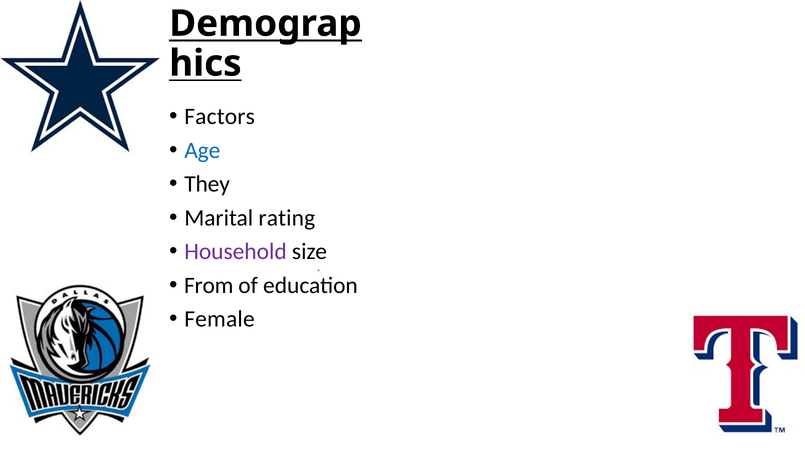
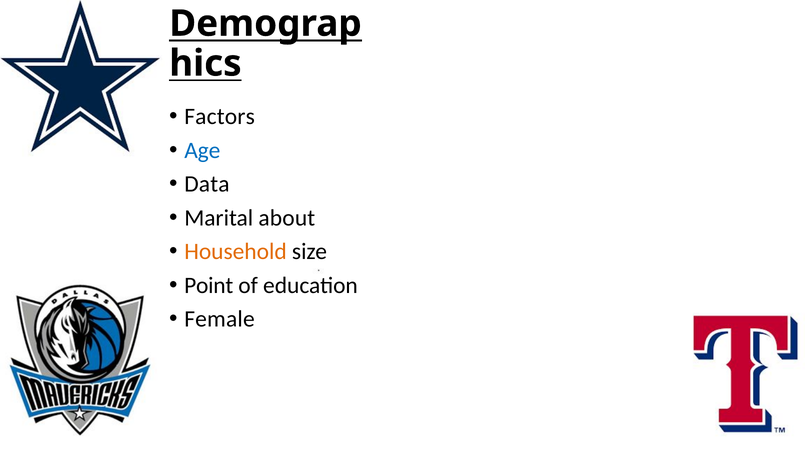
They: They -> Data
rating: rating -> about
Household colour: purple -> orange
From: From -> Point
